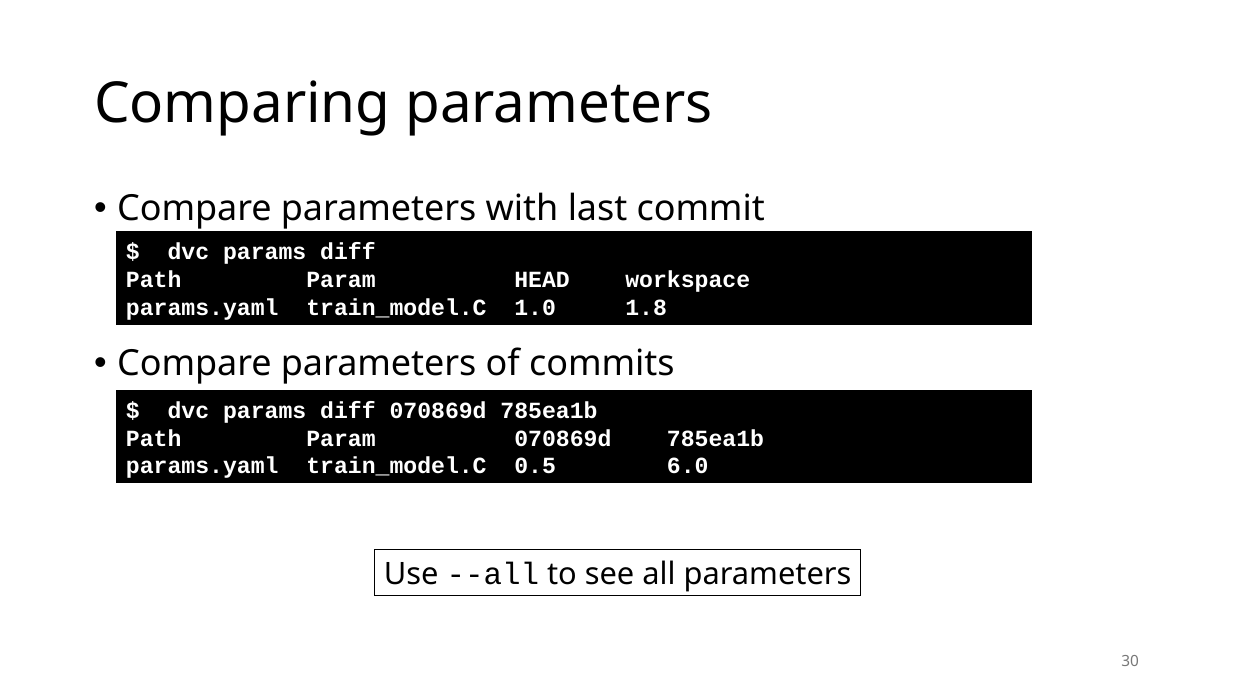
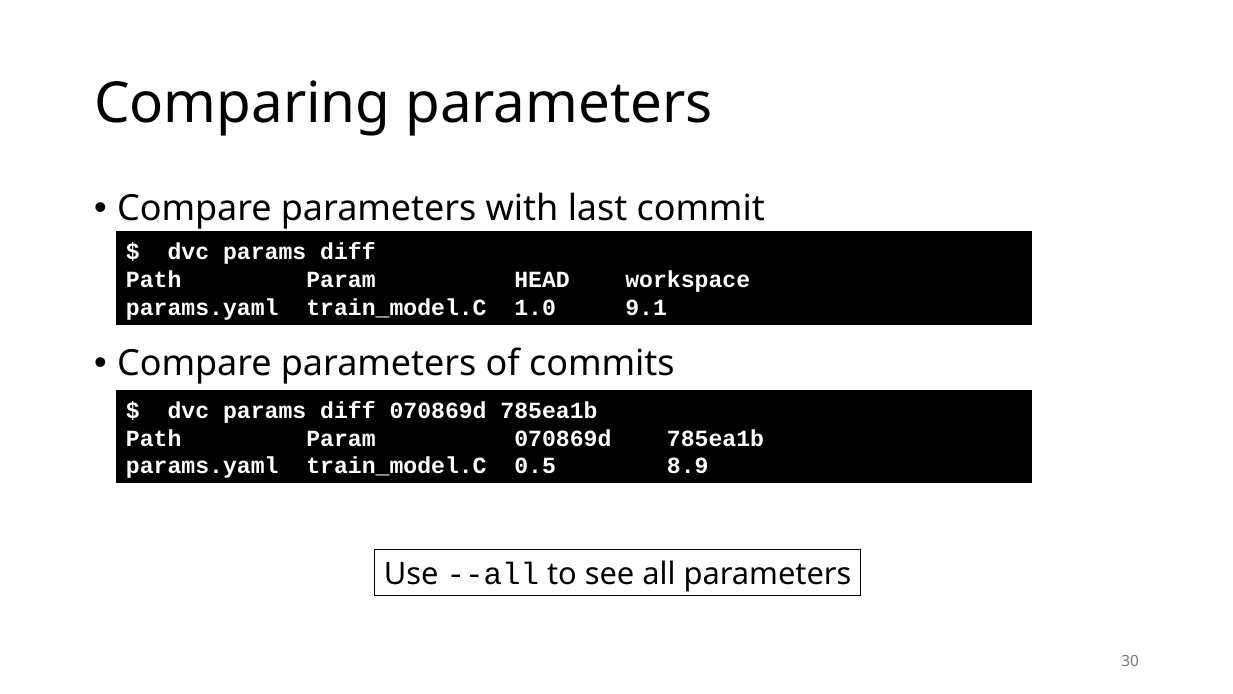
1.8: 1.8 -> 9.1
6.0: 6.0 -> 8.9
